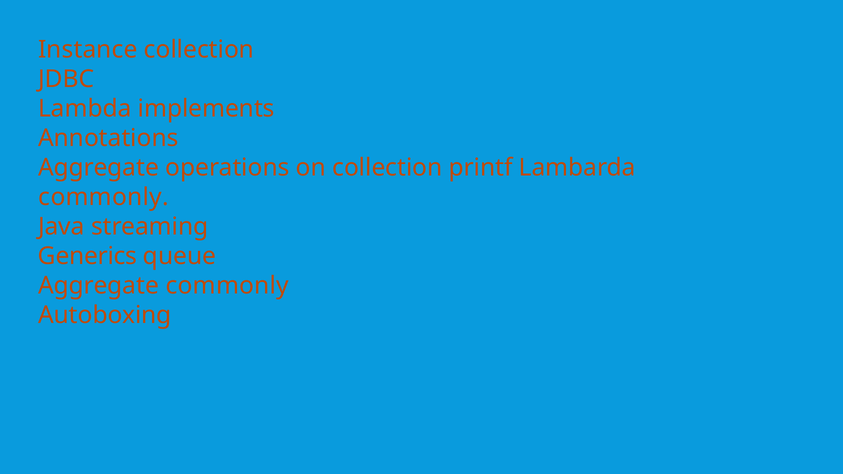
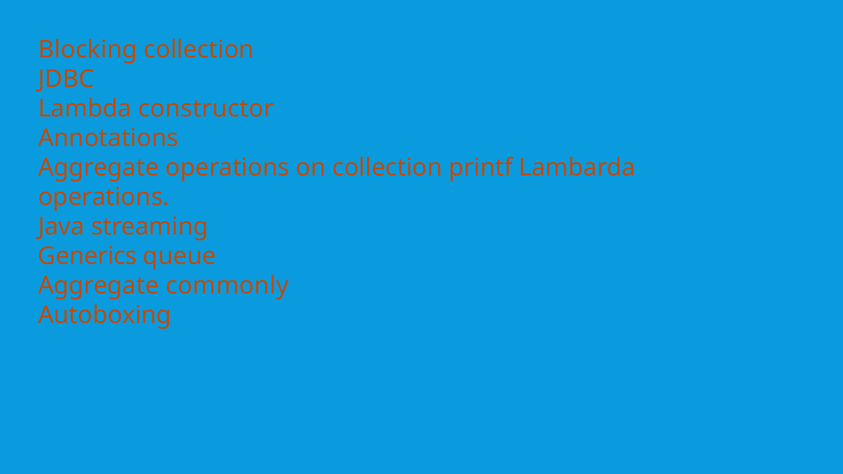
Instance: Instance -> Blocking
implements: implements -> constructor
commonly at (104, 197): commonly -> operations
